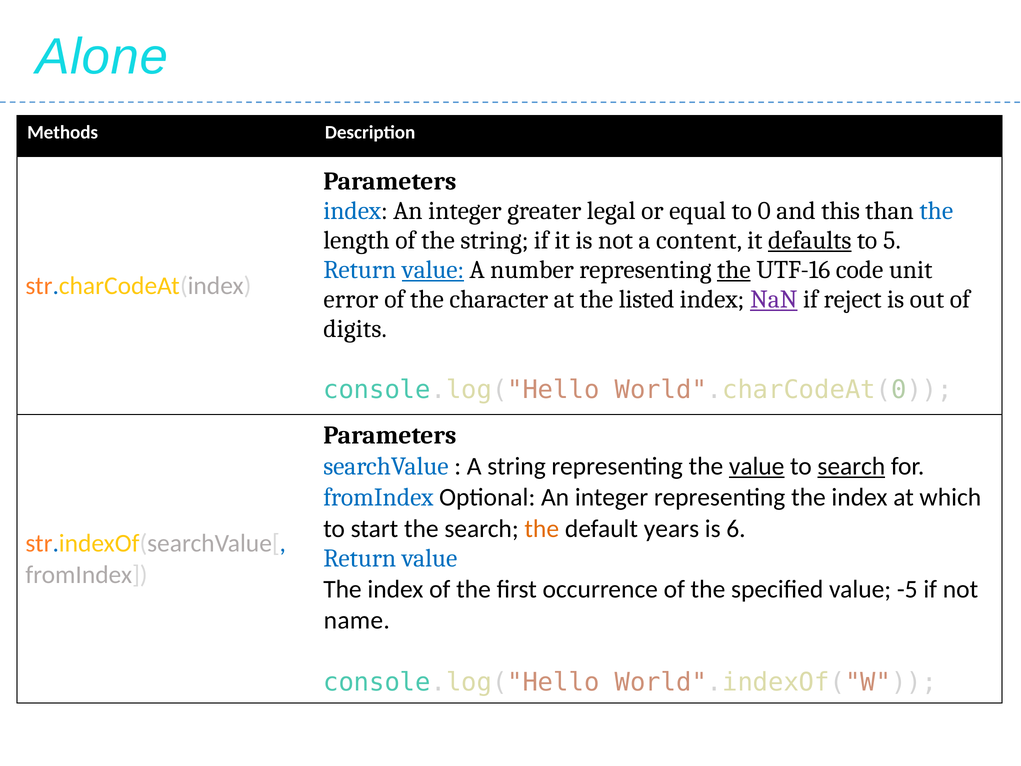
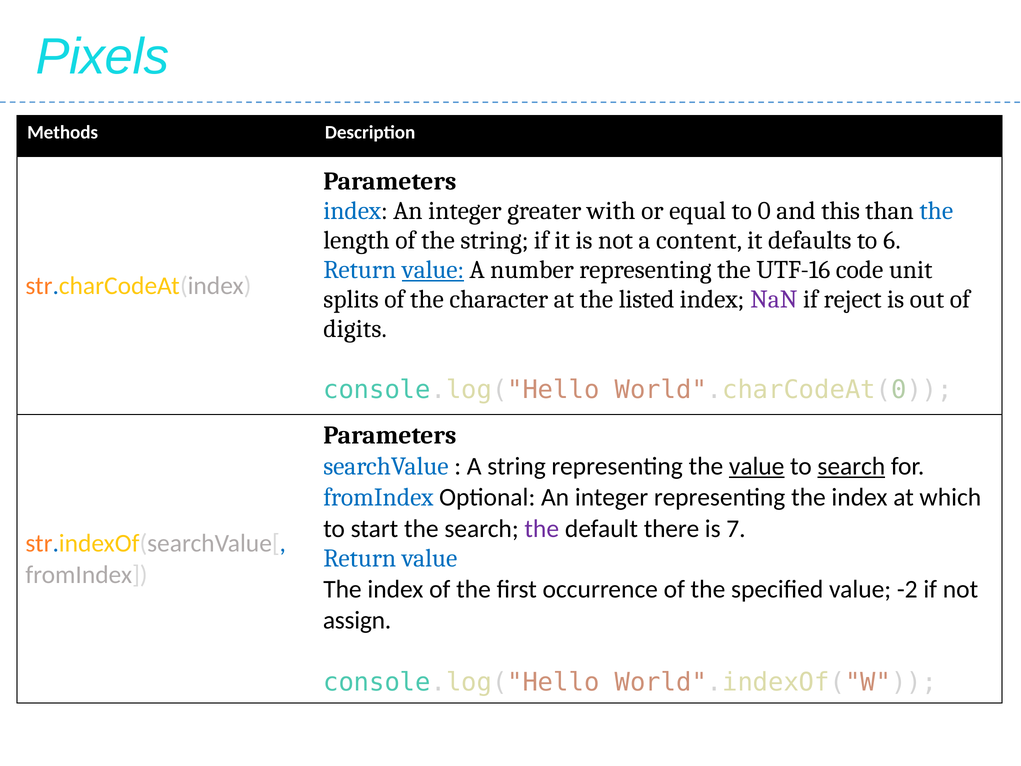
Alone: Alone -> Pixels
legal: legal -> with
defaults underline: present -> none
5: 5 -> 6
the at (734, 270) underline: present -> none
error: error -> splits
NaN underline: present -> none
the at (542, 528) colour: orange -> purple
years: years -> there
6: 6 -> 7
-5: -5 -> -2
name: name -> assign
